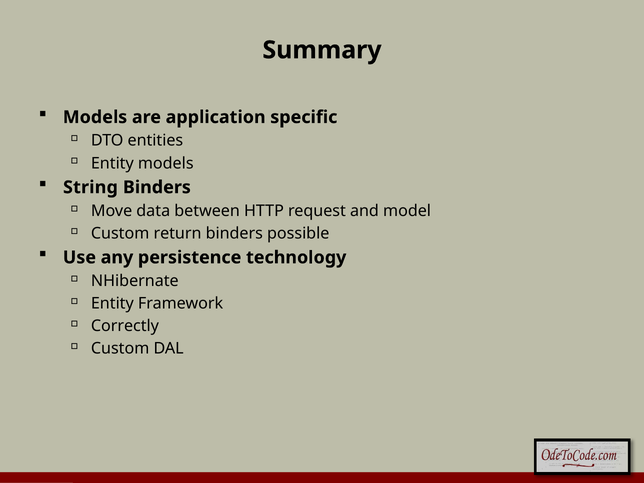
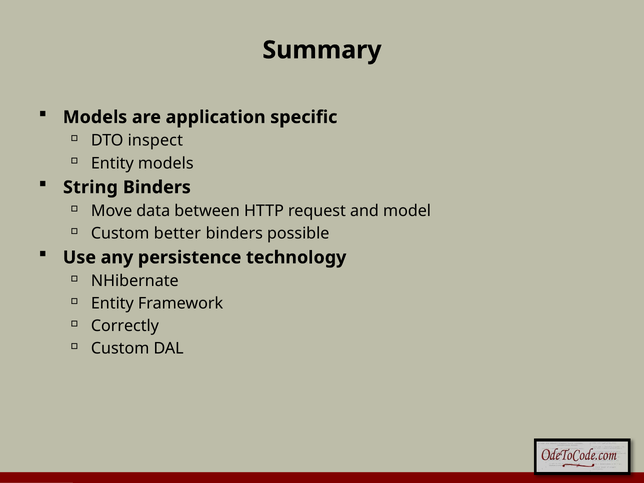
entities: entities -> inspect
return: return -> better
